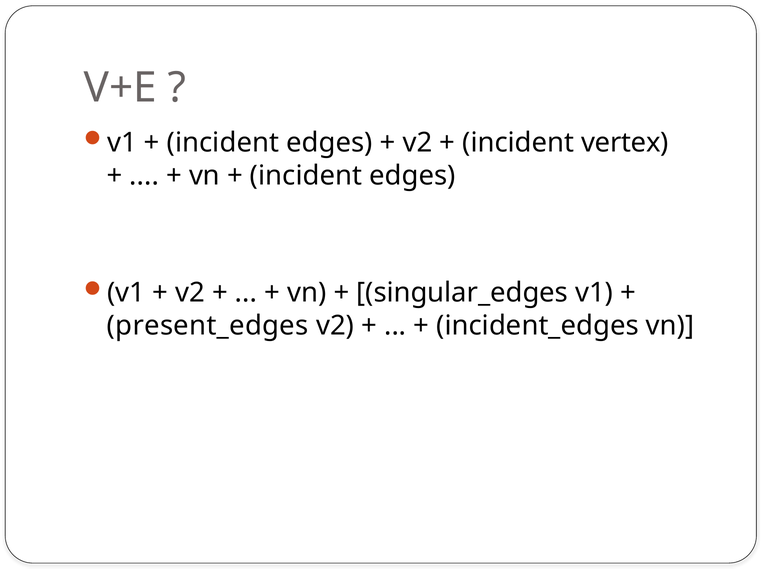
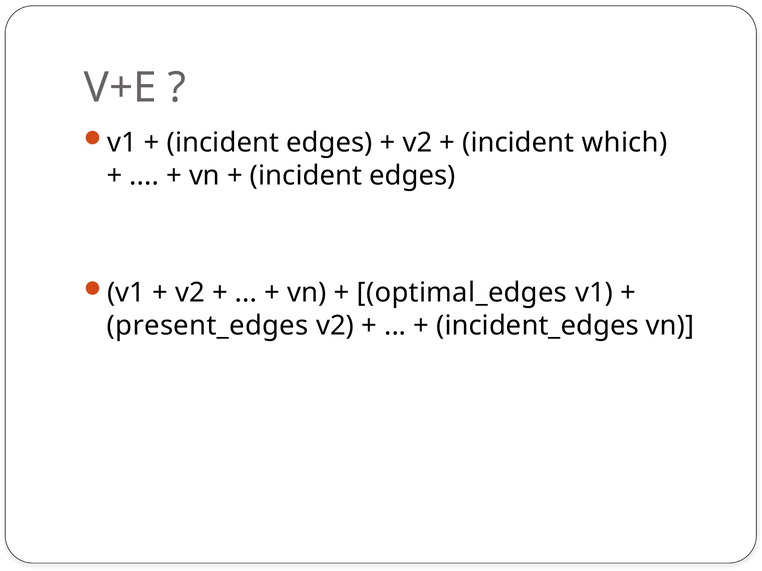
vertex: vertex -> which
singular_edges: singular_edges -> optimal_edges
